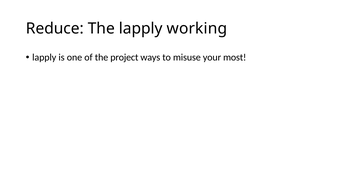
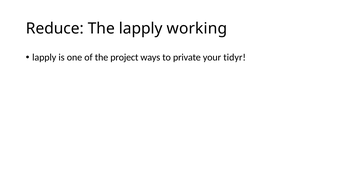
misuse: misuse -> private
most: most -> tidyr
